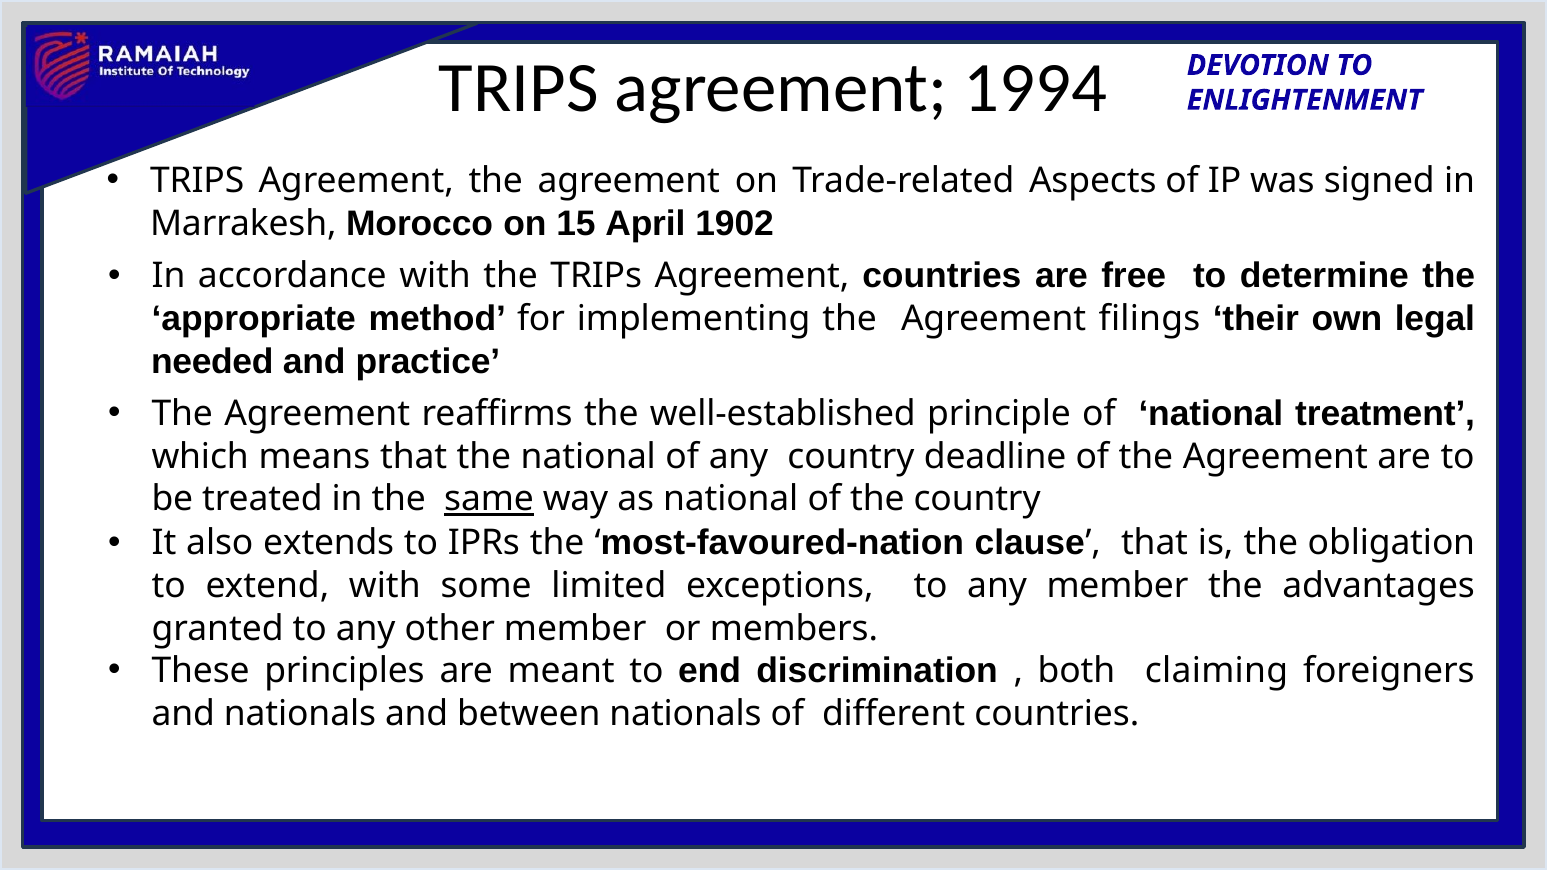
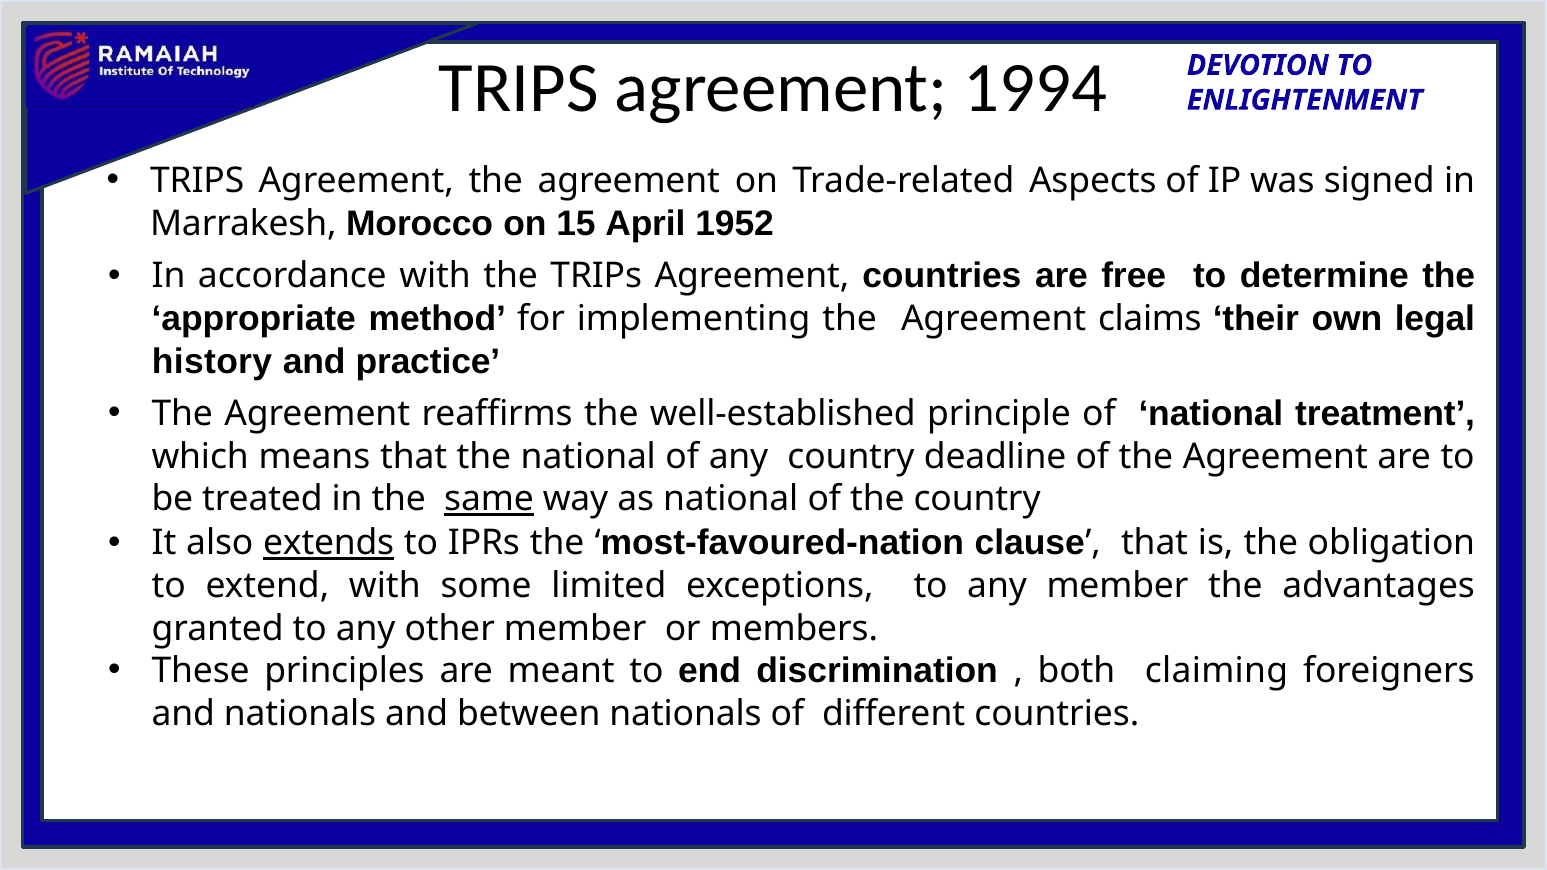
1902: 1902 -> 1952
filings: filings -> claims
needed: needed -> history
extends underline: none -> present
